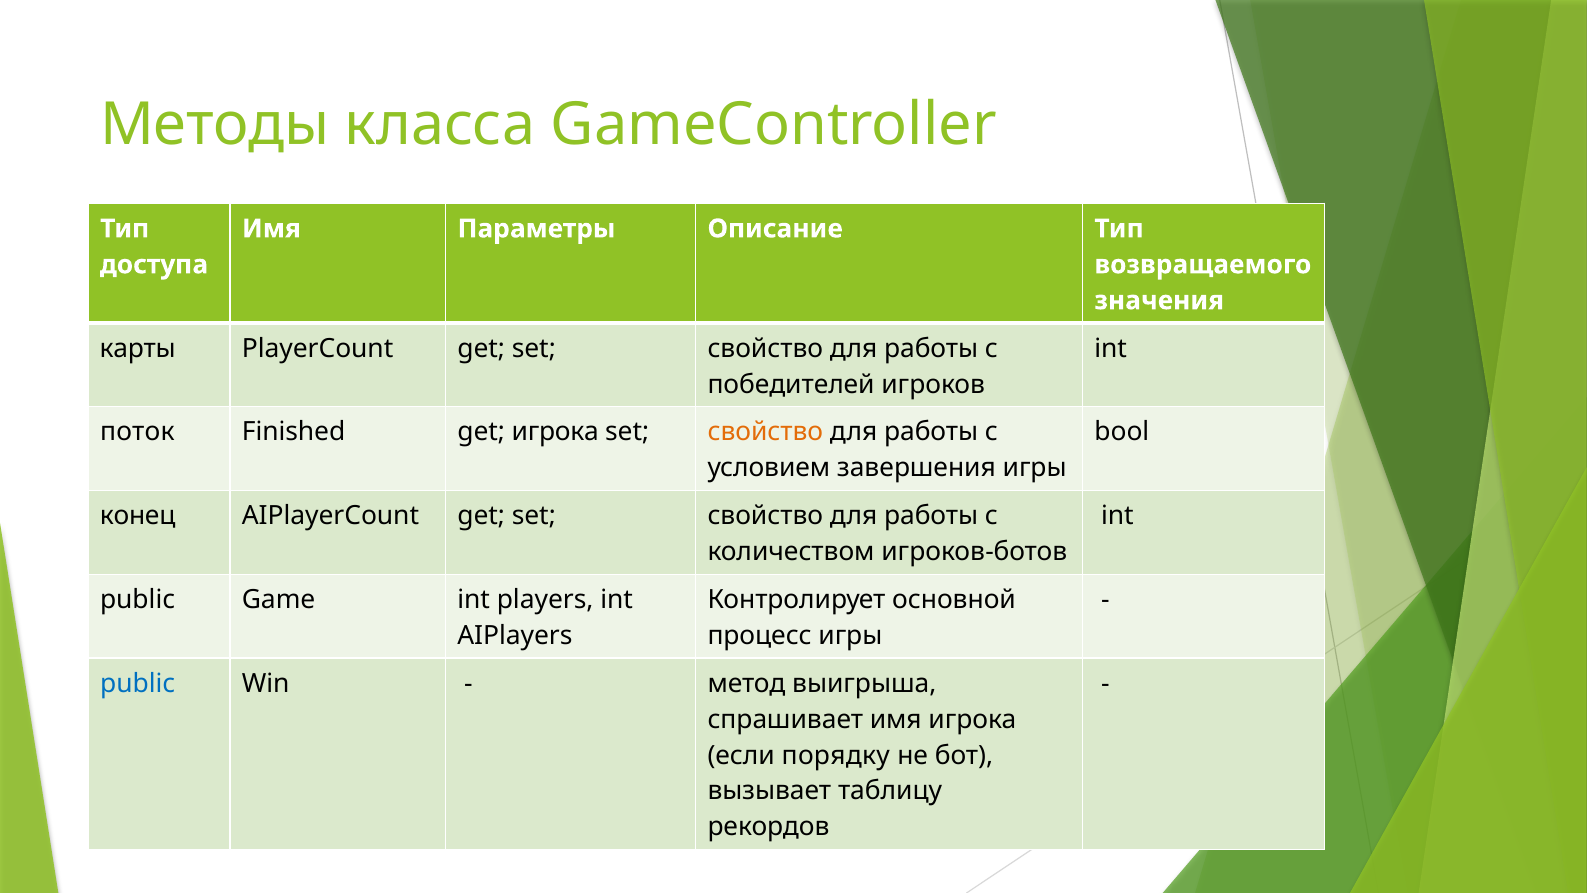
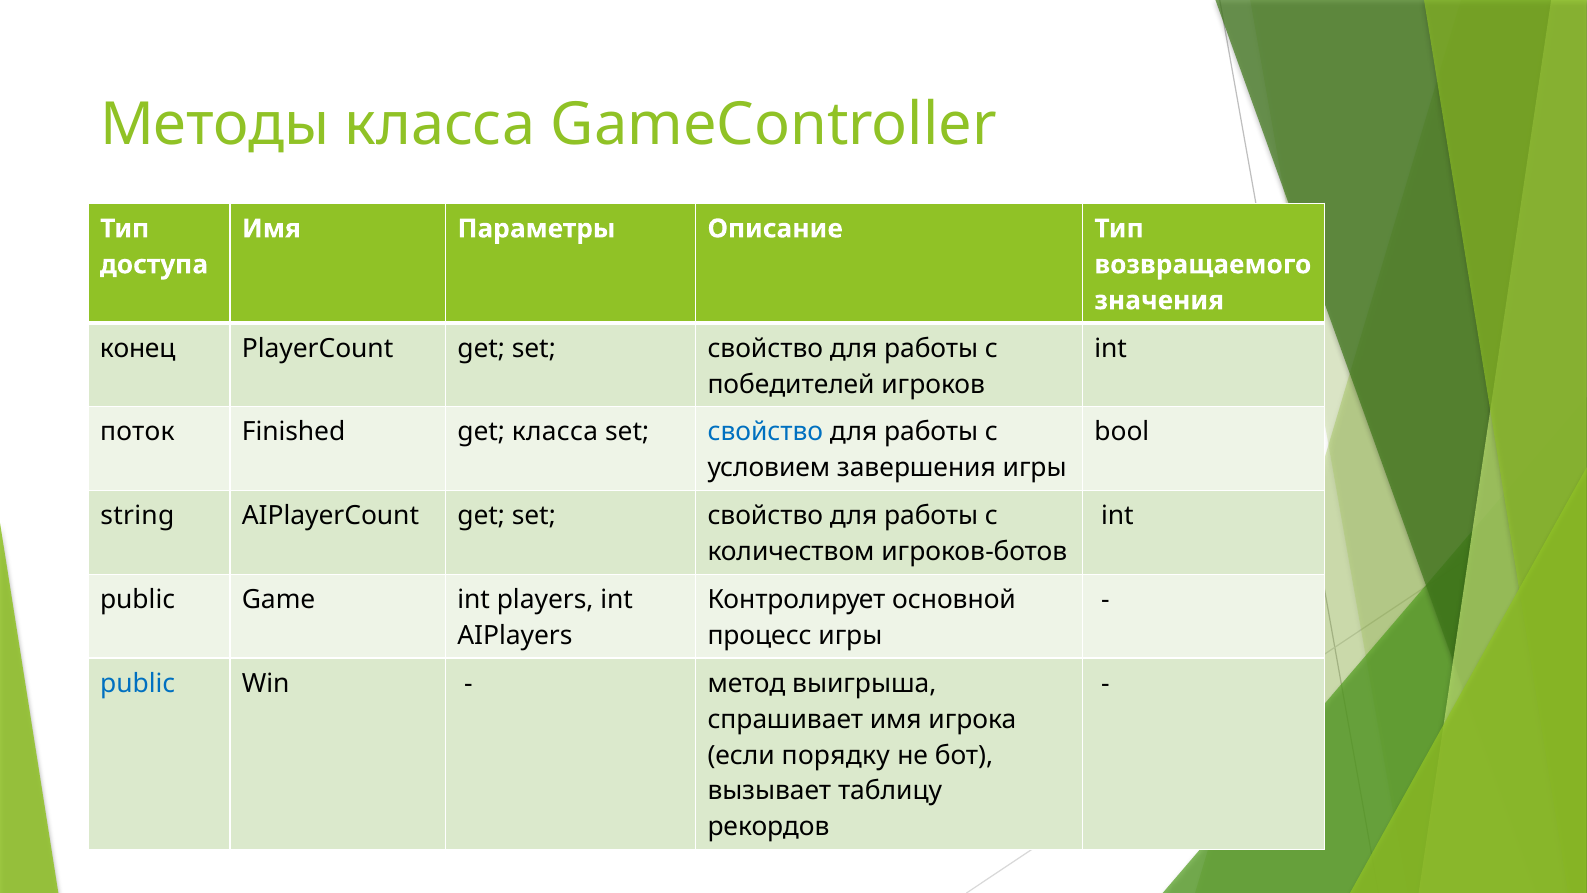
карты: карты -> конец
get игрока: игрока -> класса
свойство at (765, 432) colour: orange -> blue
конец: конец -> string
